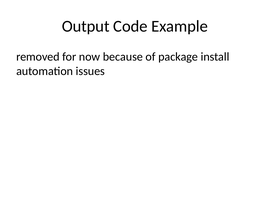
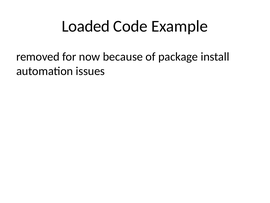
Output: Output -> Loaded
